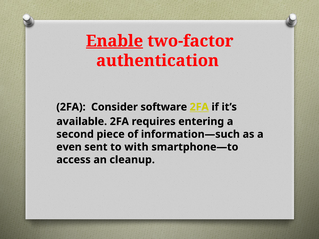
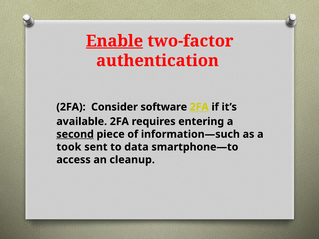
second underline: none -> present
even: even -> took
with: with -> data
